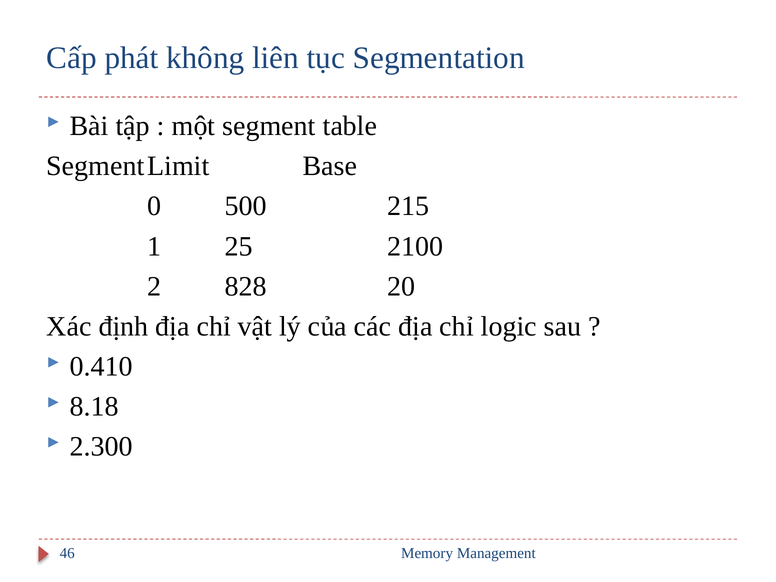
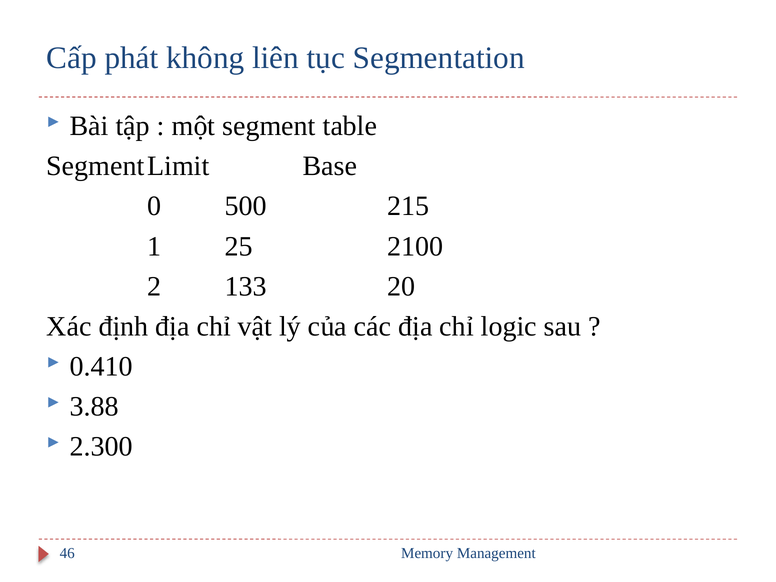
828: 828 -> 133
8.18: 8.18 -> 3.88
